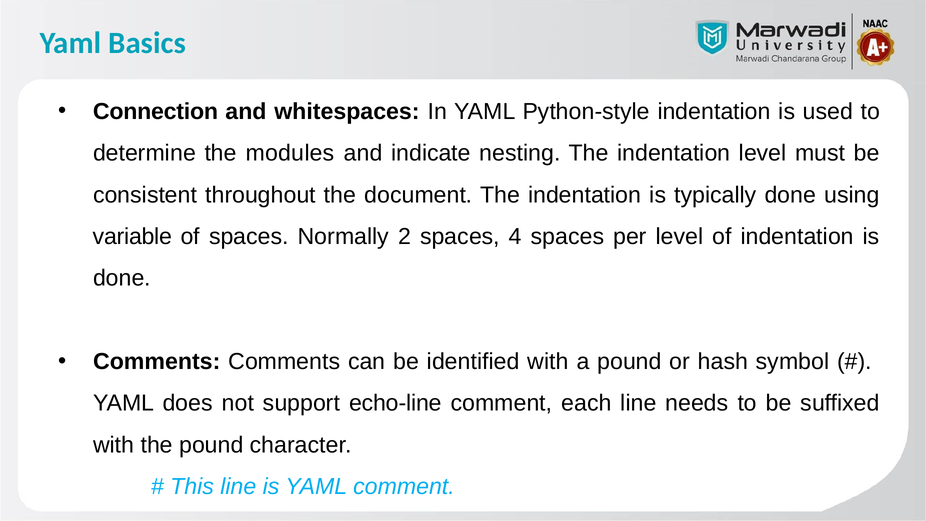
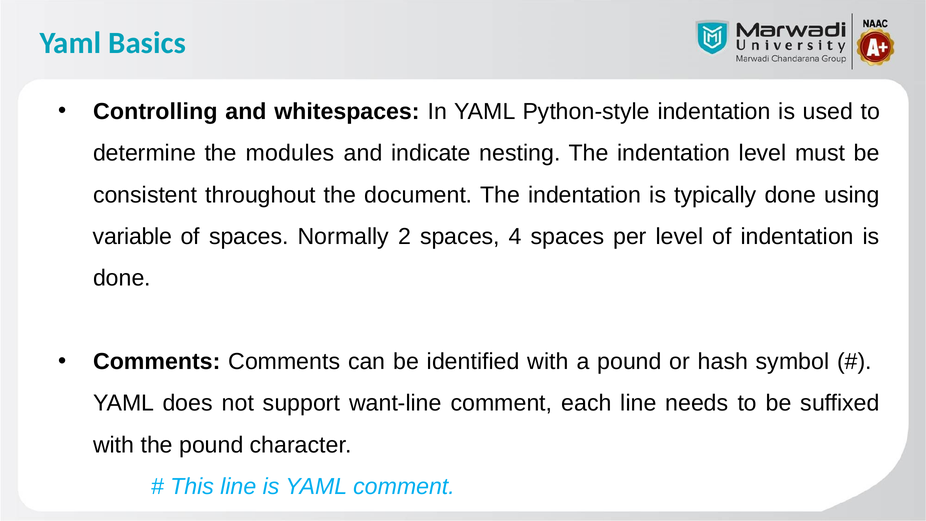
Connection: Connection -> Controlling
echo-line: echo-line -> want-line
